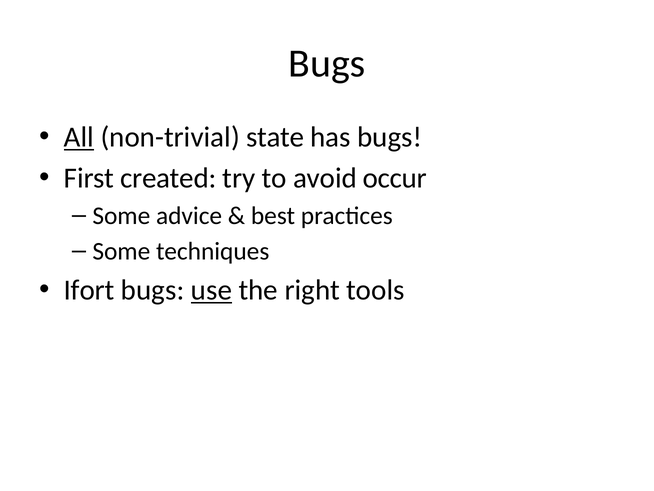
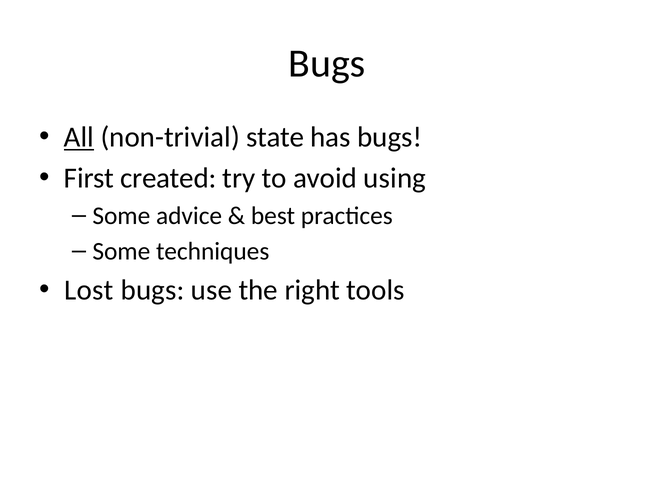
occur: occur -> using
Ifort: Ifort -> Lost
use underline: present -> none
